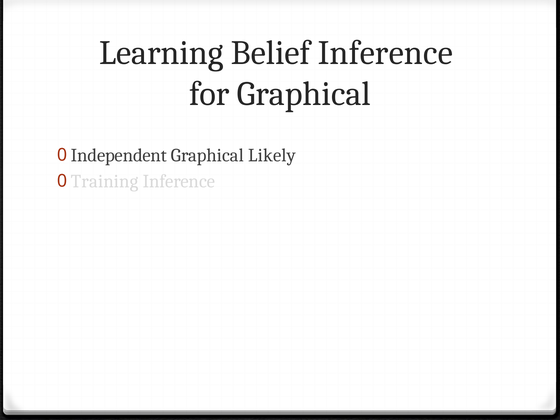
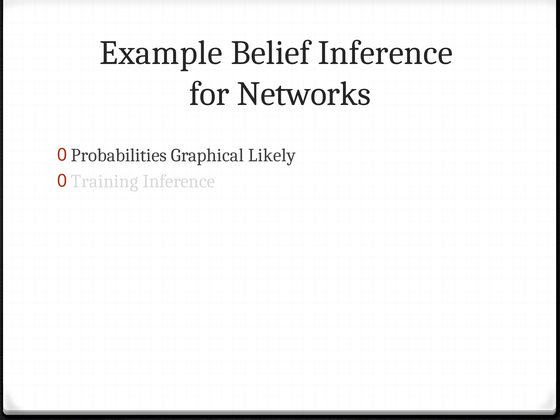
Learning: Learning -> Example
for Graphical: Graphical -> Networks
Independent: Independent -> Probabilities
